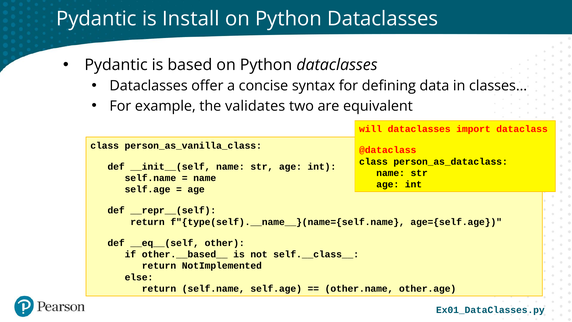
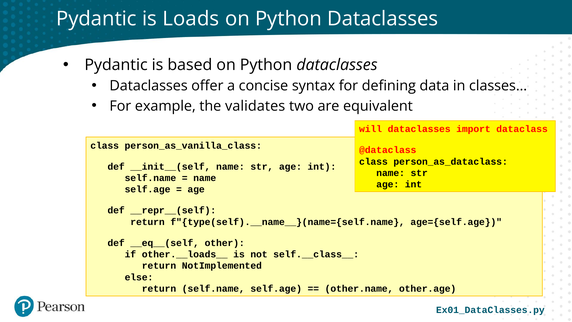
Install: Install -> Loads
other.__based__: other.__based__ -> other.__loads__
